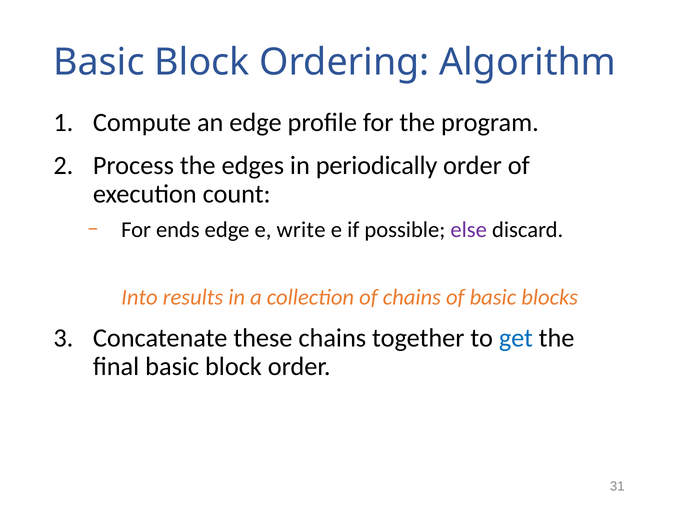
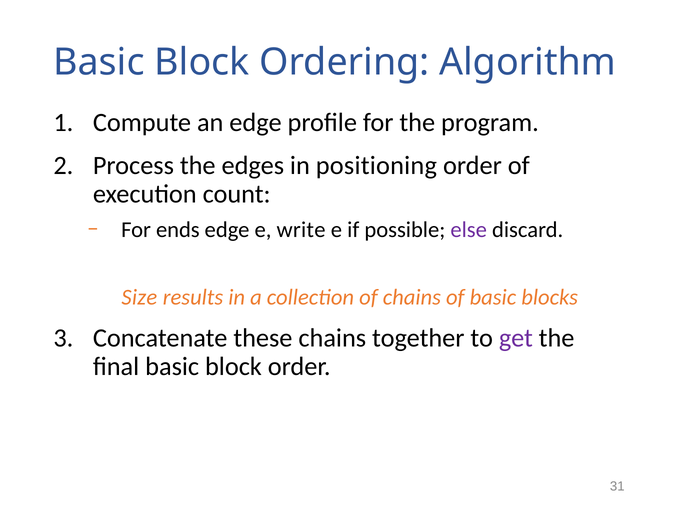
periodically: periodically -> positioning
Into: Into -> Size
get colour: blue -> purple
